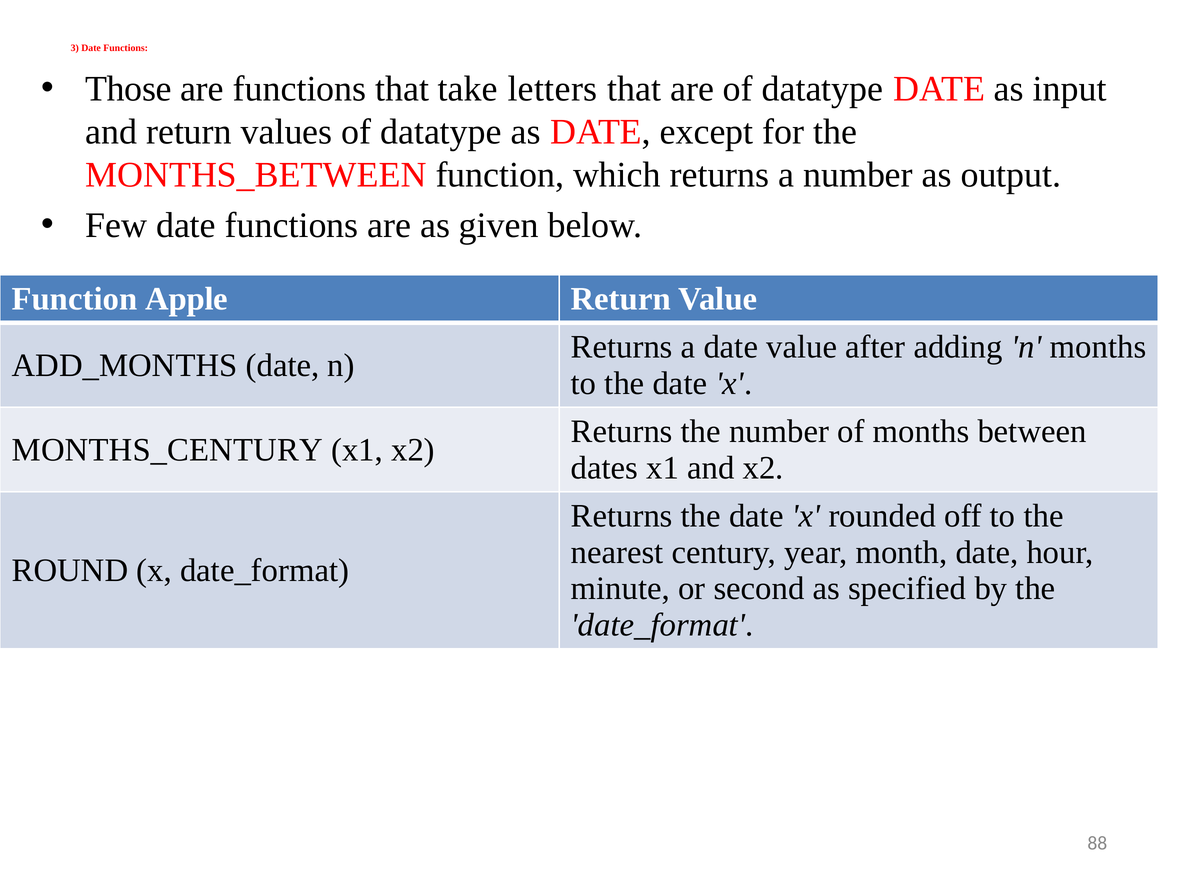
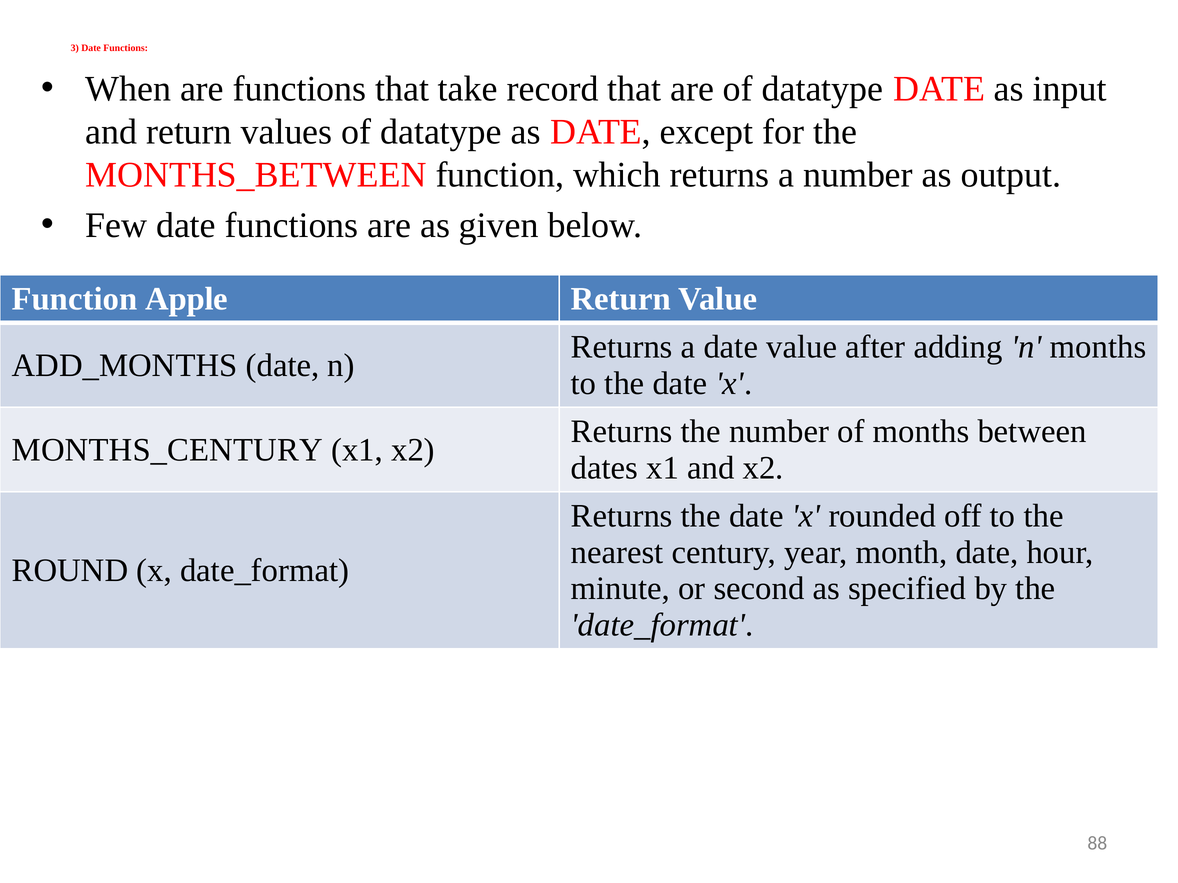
Those: Those -> When
letters: letters -> record
